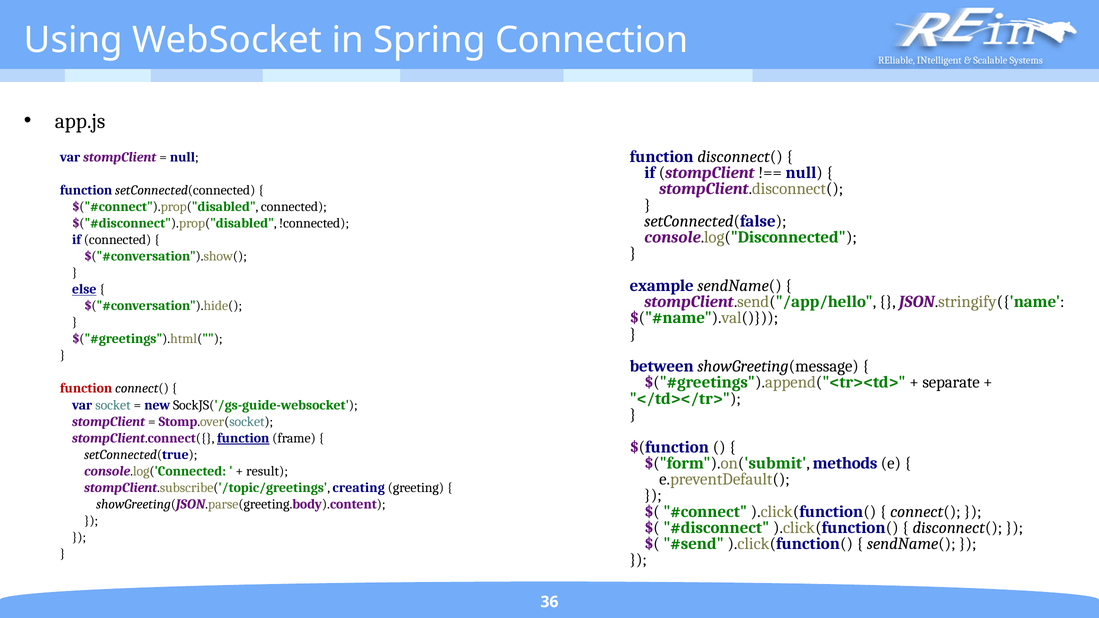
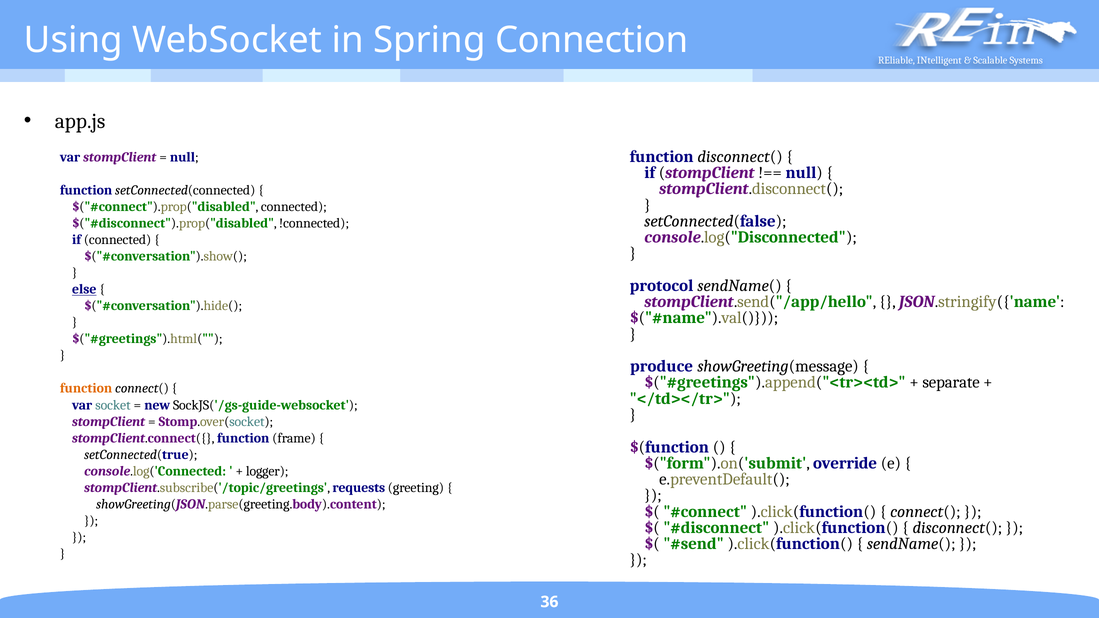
example: example -> protocol
between: between -> produce
function at (86, 389) colour: red -> orange
function at (243, 438) underline: present -> none
methods: methods -> override
result: result -> logger
creating: creating -> requests
